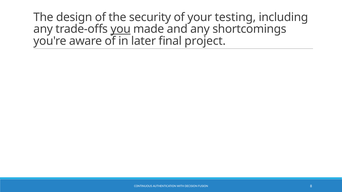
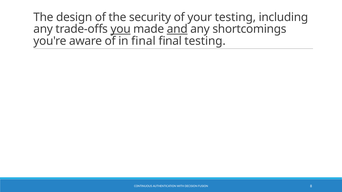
and underline: none -> present
in later: later -> final
final project: project -> testing
